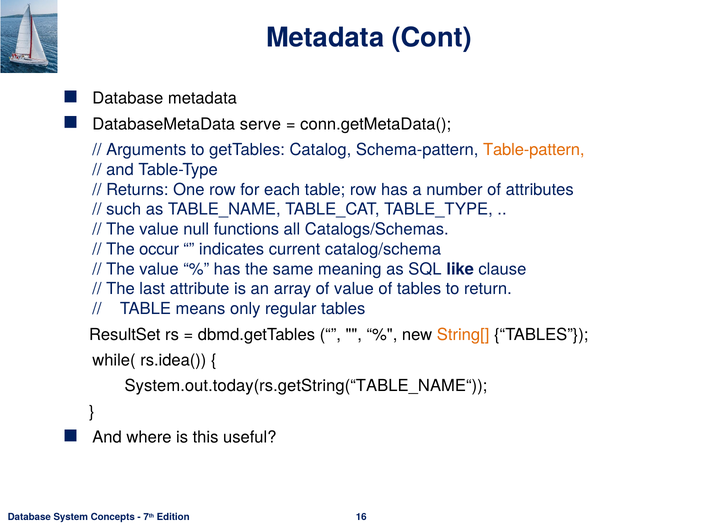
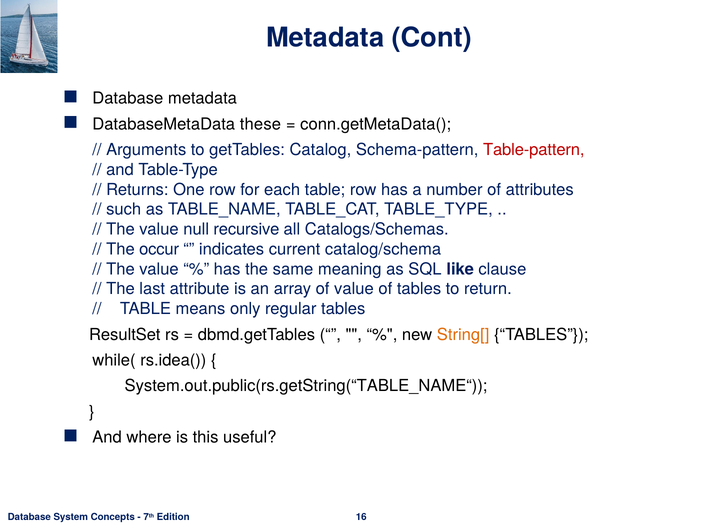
serve: serve -> these
Table-pattern colour: orange -> red
functions: functions -> recursive
System.out.today(rs.getString(“TABLE_NAME“: System.out.today(rs.getString(“TABLE_NAME“ -> System.out.public(rs.getString(“TABLE_NAME“
